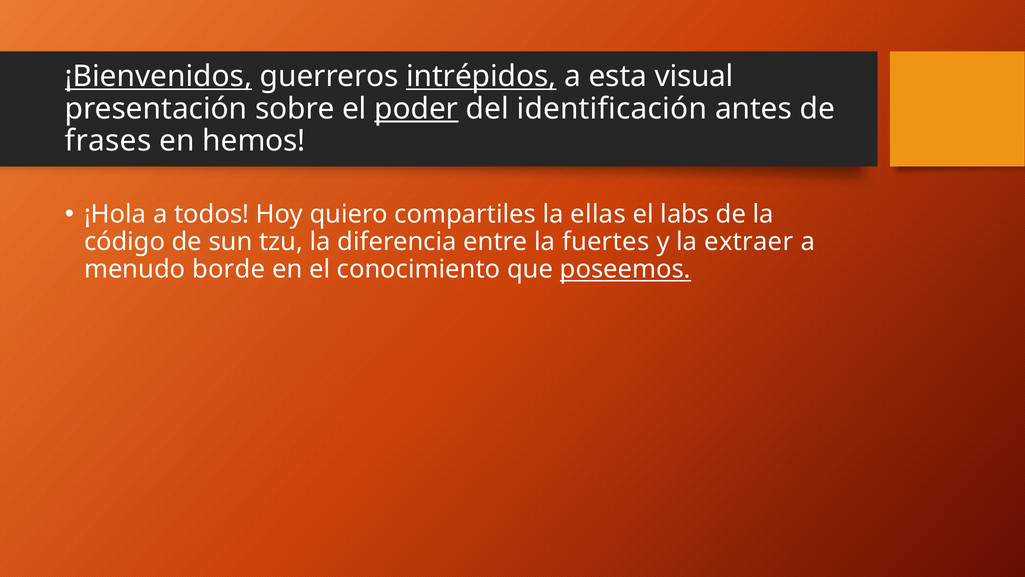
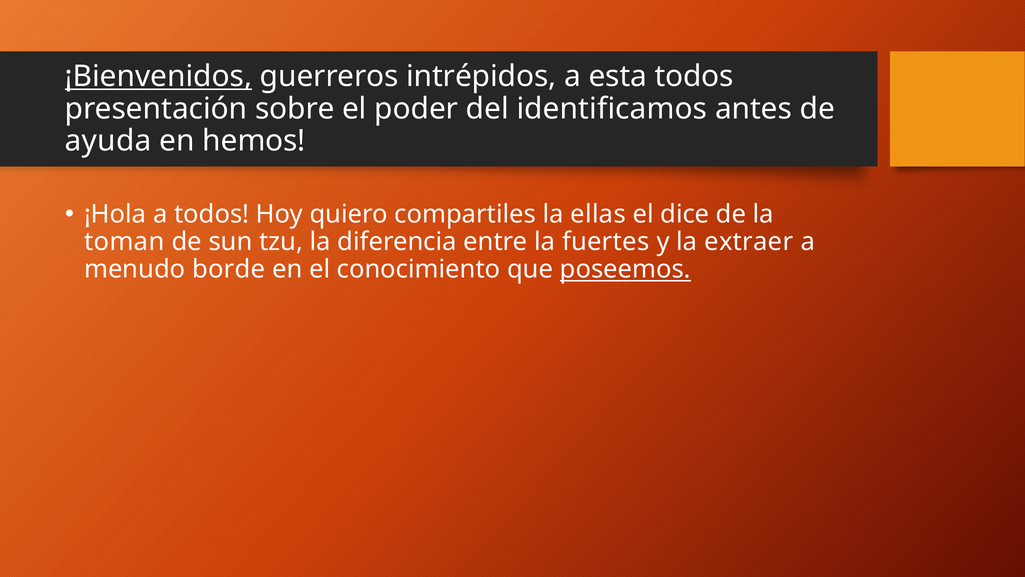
intrépidos underline: present -> none
esta visual: visual -> todos
poder underline: present -> none
identificación: identificación -> identificamos
frases: frases -> ayuda
labs: labs -> dice
código: código -> toman
